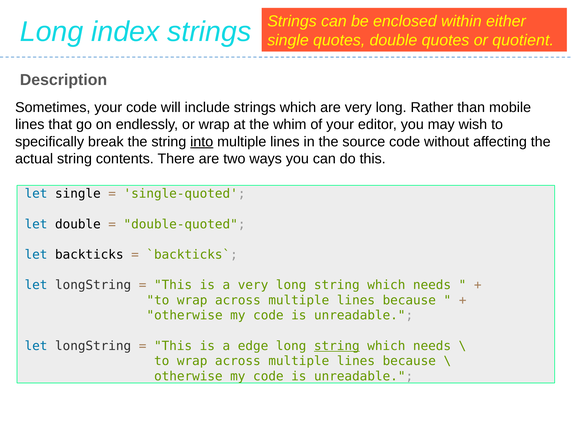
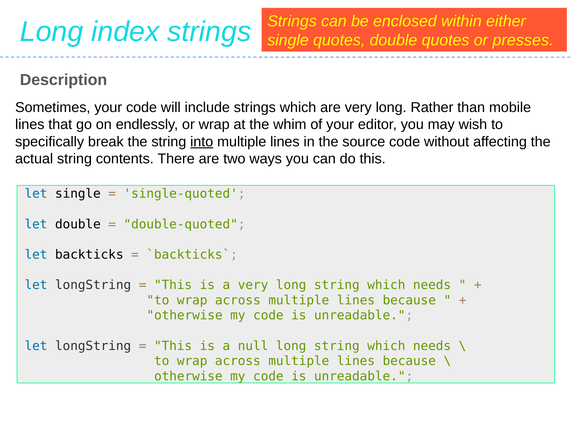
quotient: quotient -> presses
edge: edge -> null
string at (337, 346) underline: present -> none
